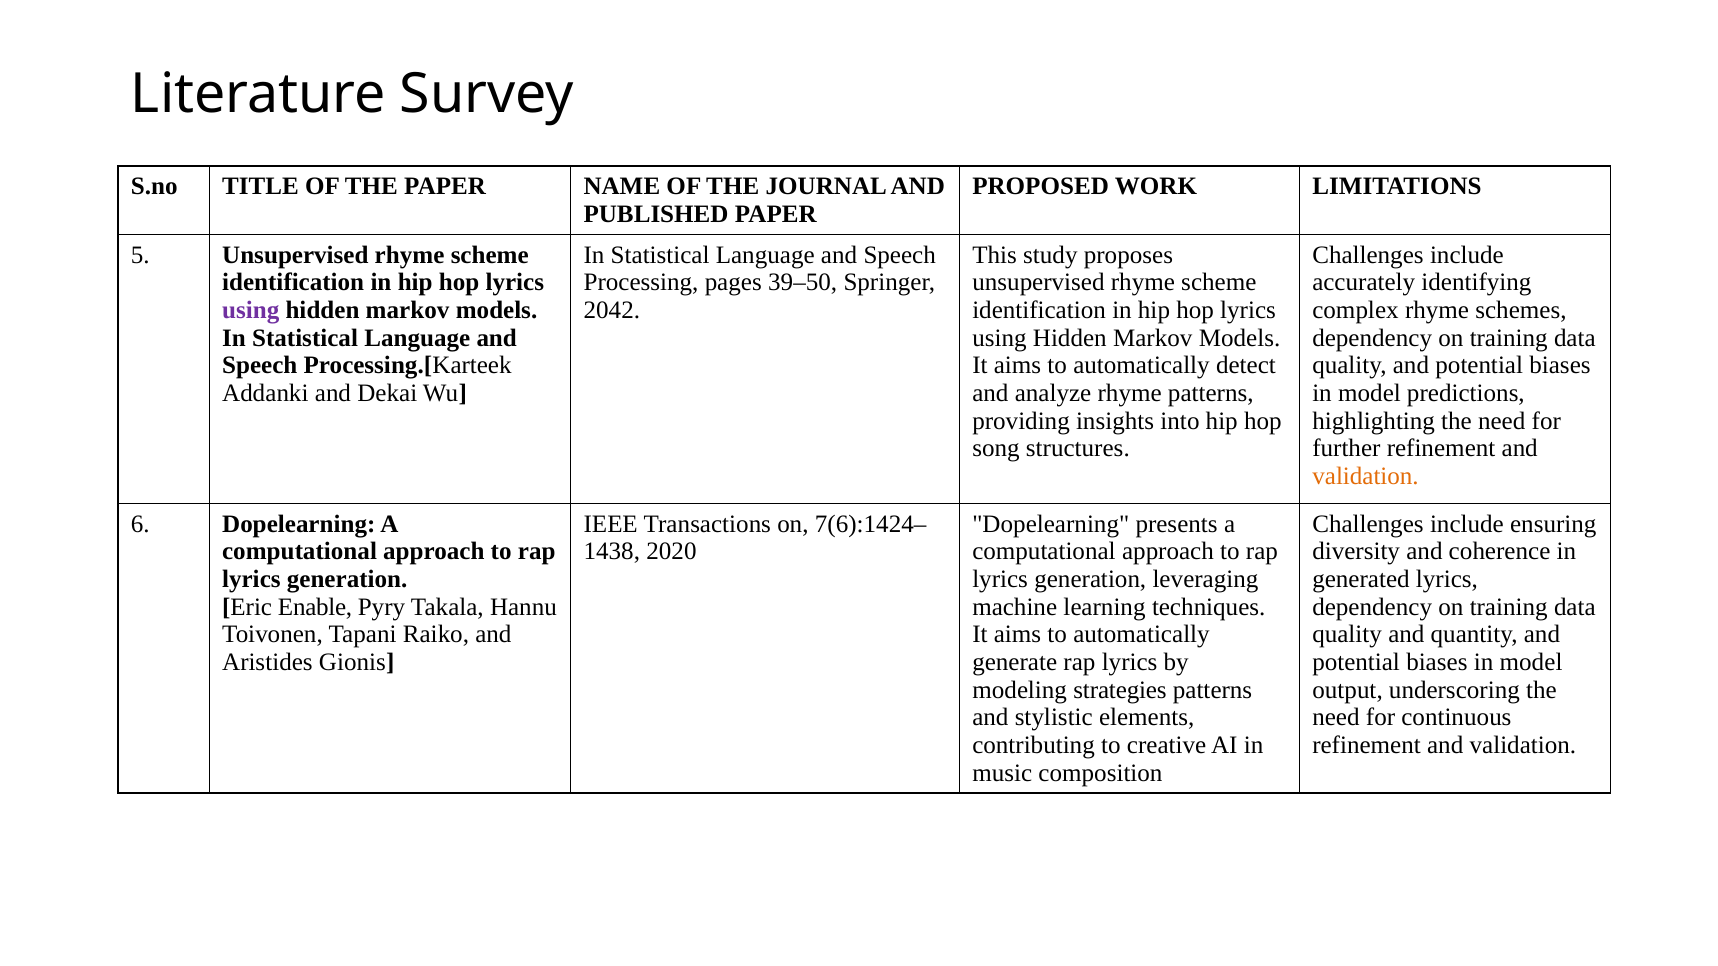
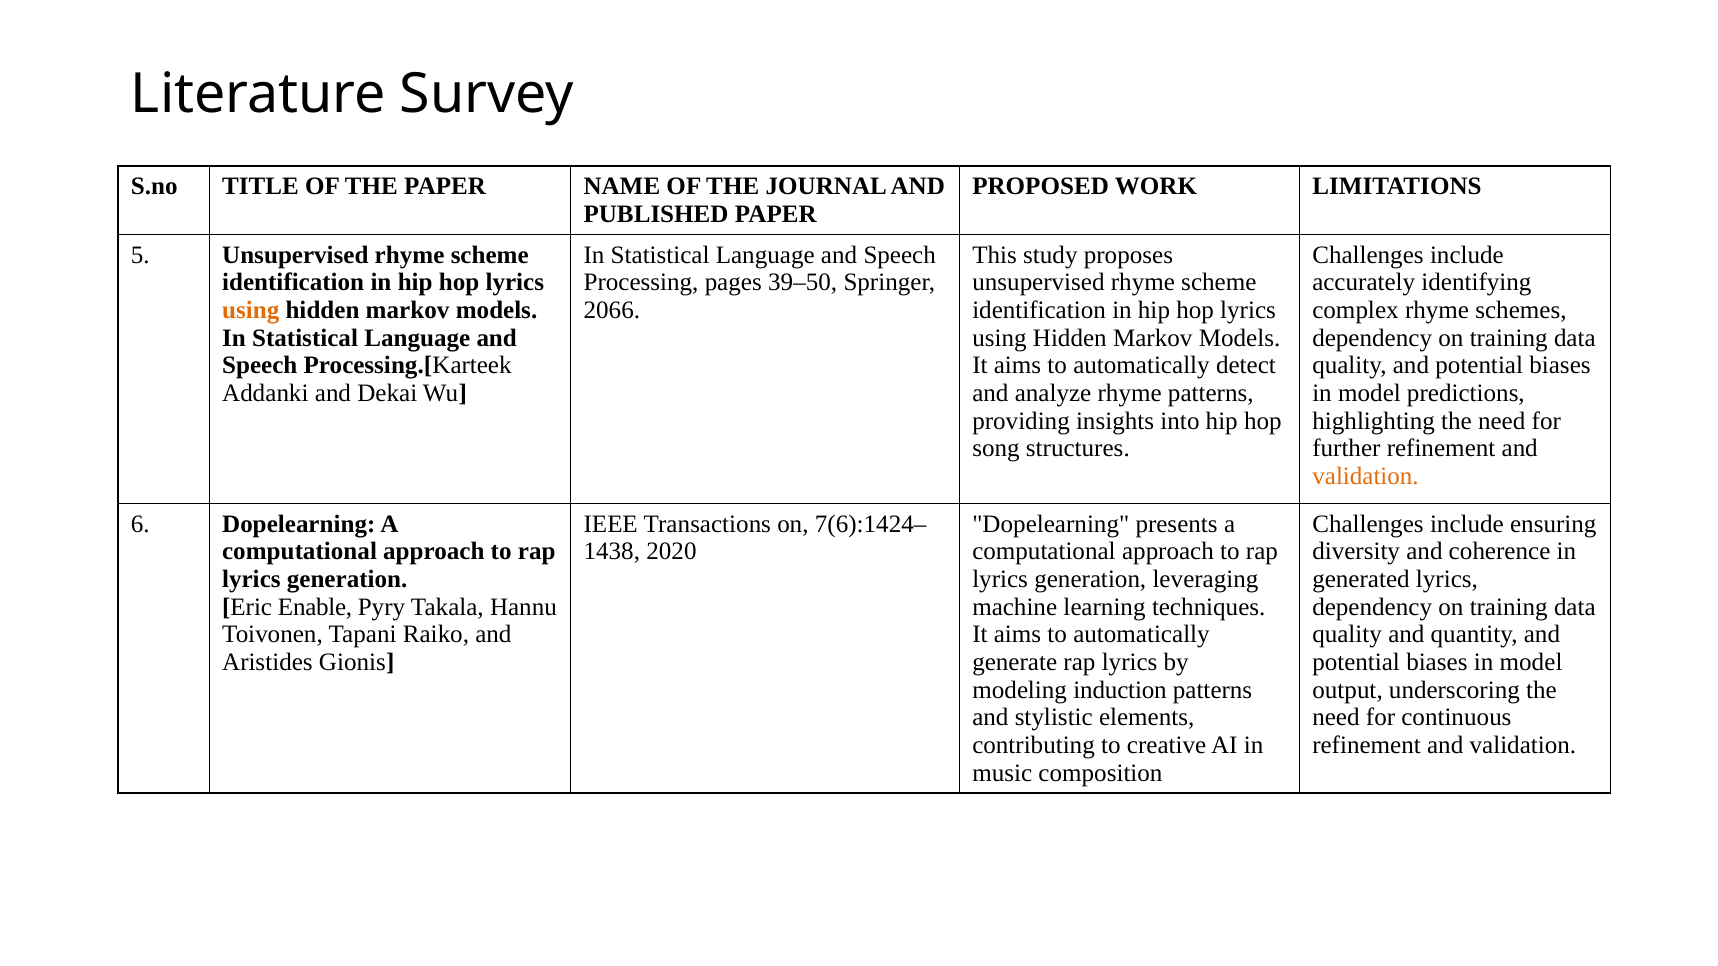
using at (251, 310) colour: purple -> orange
2042: 2042 -> 2066
strategies: strategies -> induction
